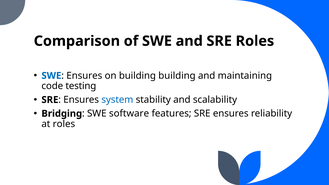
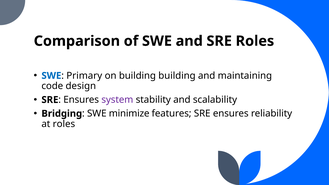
Ensures at (84, 76): Ensures -> Primary
testing: testing -> design
system colour: blue -> purple
software: software -> minimize
